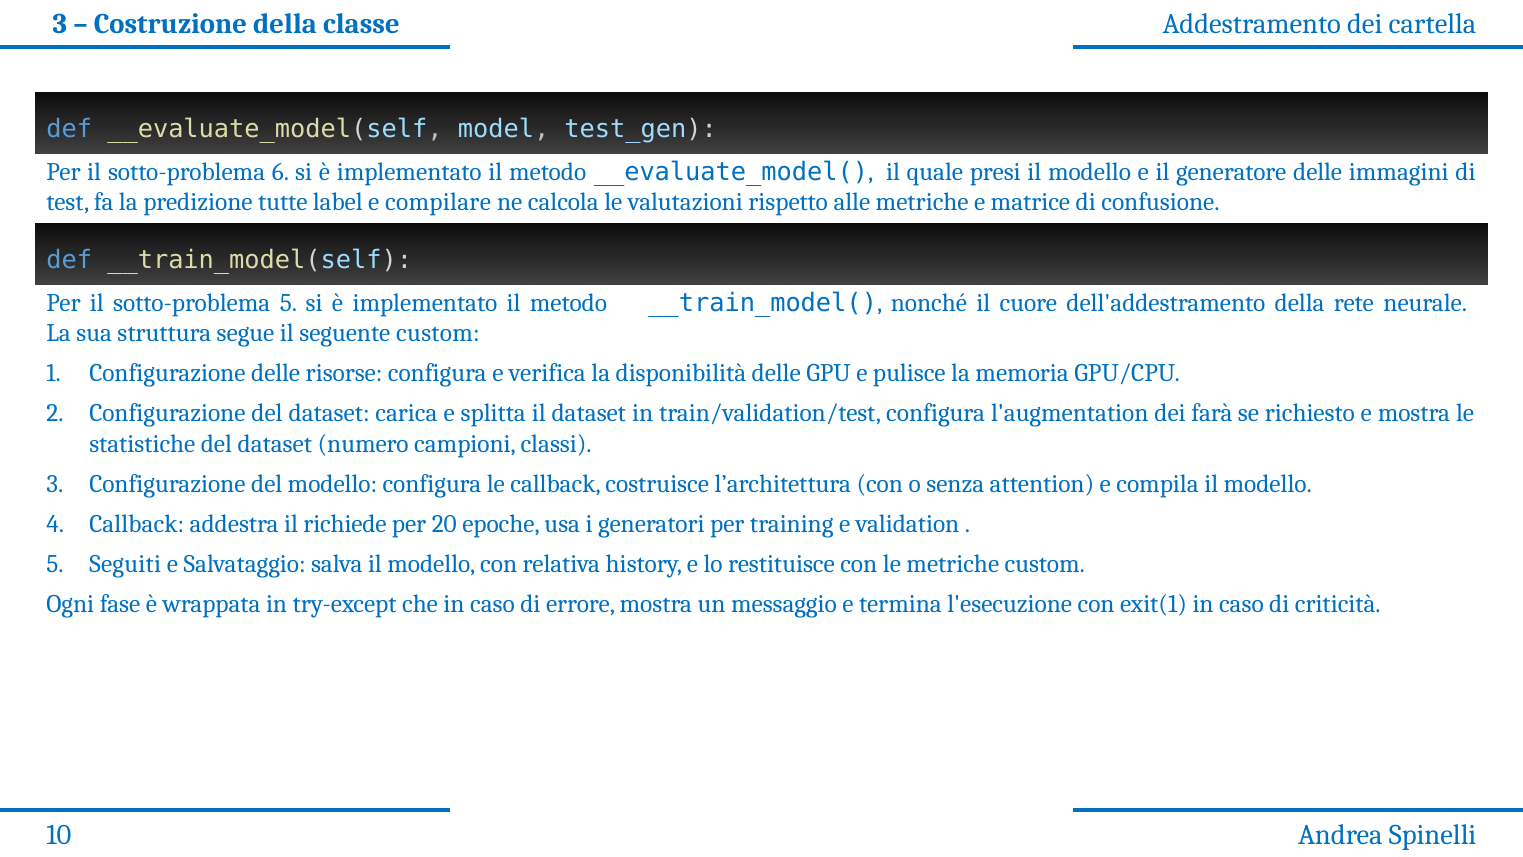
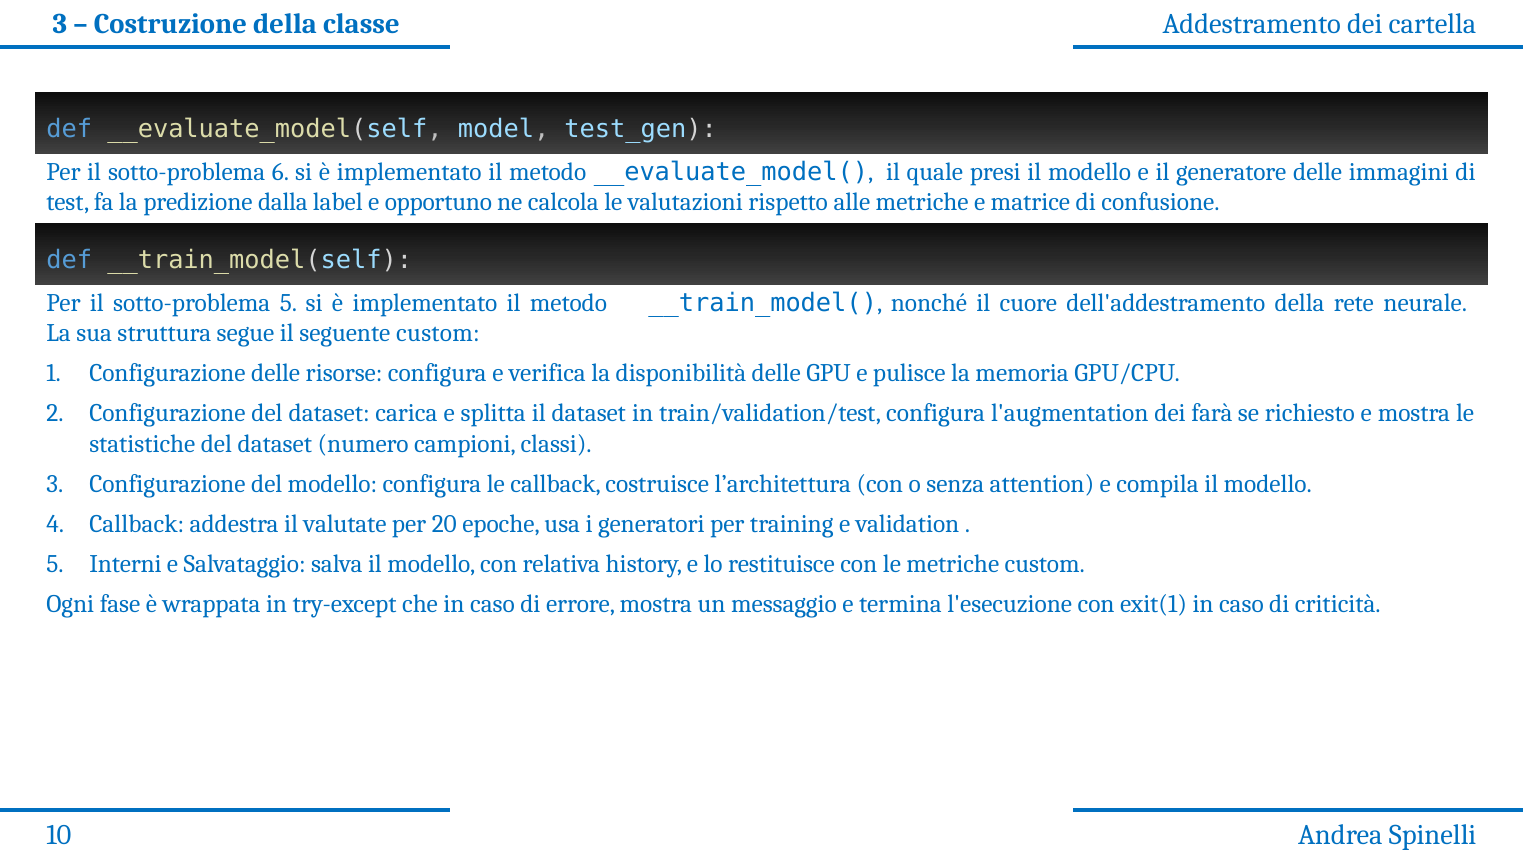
tutte: tutte -> dalla
compilare: compilare -> opportuno
richiede: richiede -> valutate
Seguiti: Seguiti -> Interni
